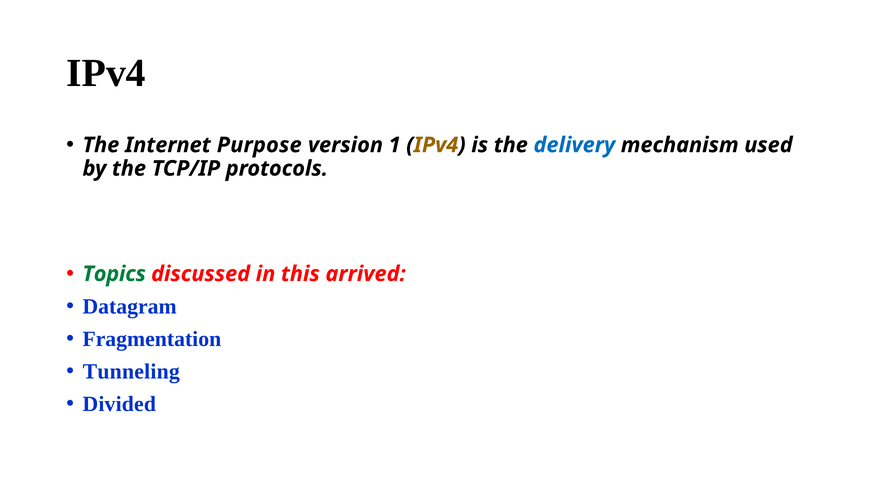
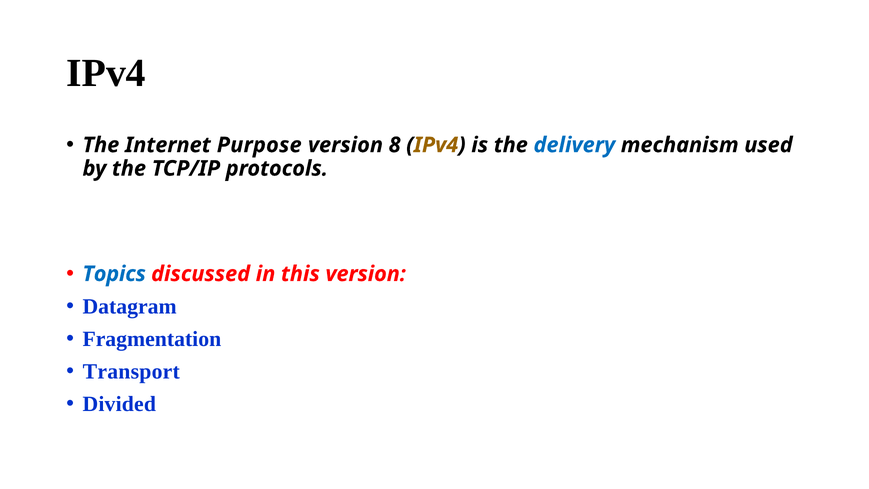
1: 1 -> 8
Topics colour: green -> blue
this arrived: arrived -> version
Tunneling: Tunneling -> Transport
